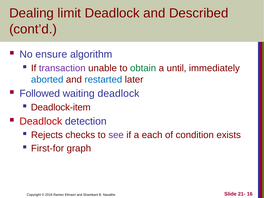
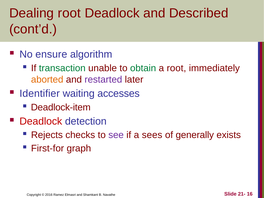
Dealing limit: limit -> root
transaction colour: purple -> green
a until: until -> root
aborted colour: blue -> orange
restarted colour: blue -> purple
Followed: Followed -> Identifier
waiting deadlock: deadlock -> accesses
each: each -> sees
condition: condition -> generally
